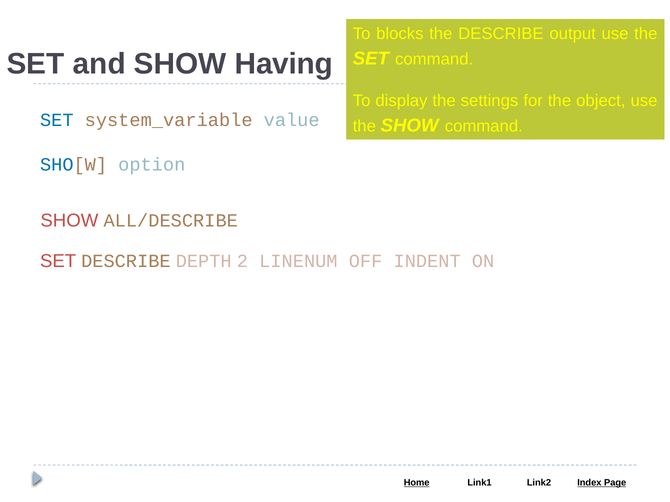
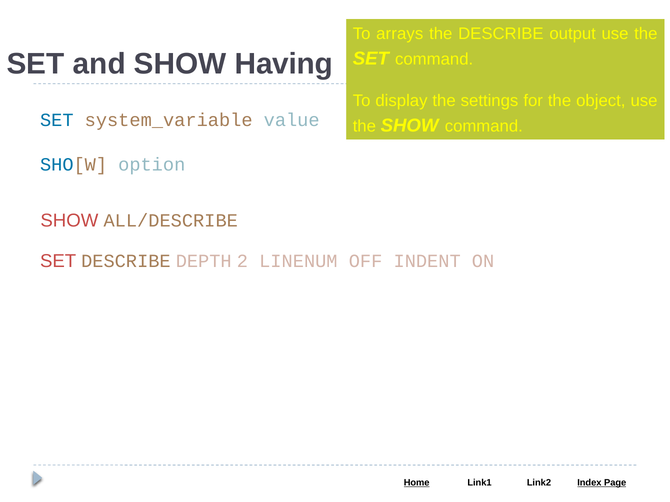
blocks: blocks -> arrays
